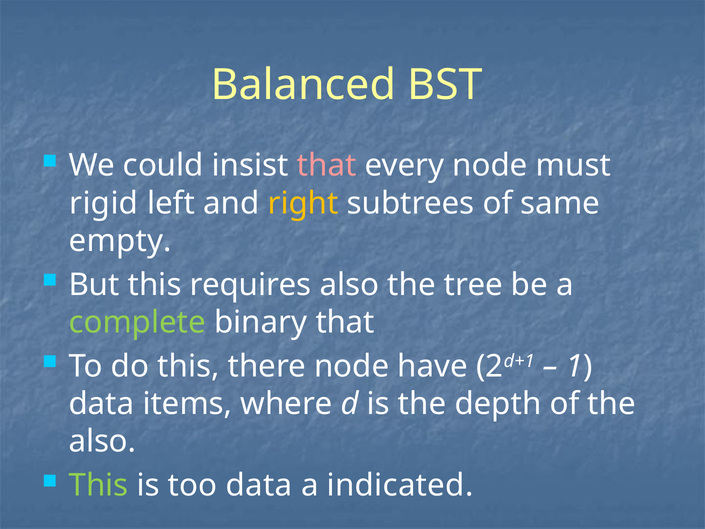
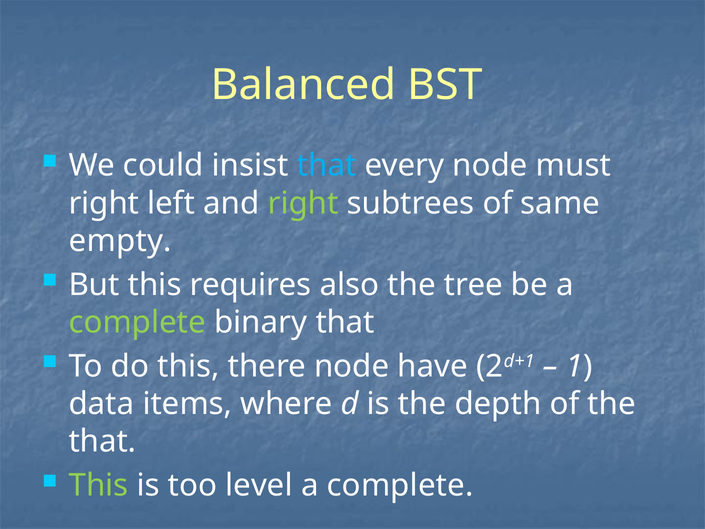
that at (327, 165) colour: pink -> light blue
rigid at (104, 203): rigid -> right
right at (303, 203) colour: yellow -> light green
also at (102, 441): also -> that
too data: data -> level
indicated at (400, 485): indicated -> complete
